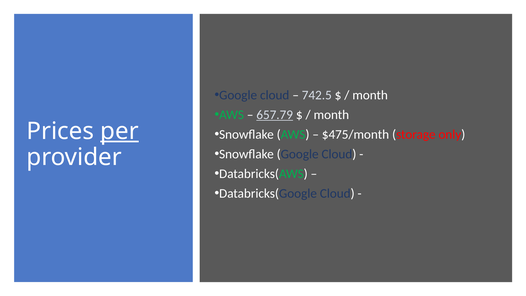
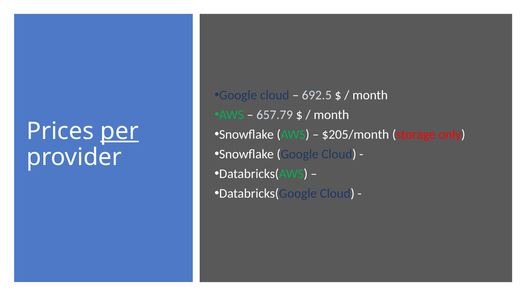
742.5: 742.5 -> 692.5
657.79 underline: present -> none
$475/month: $475/month -> $205/month
